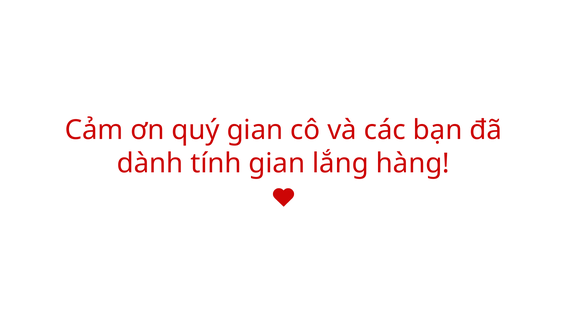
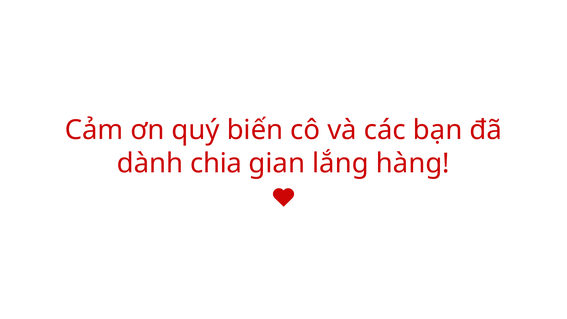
quý gian: gian -> biến
tính: tính -> chia
